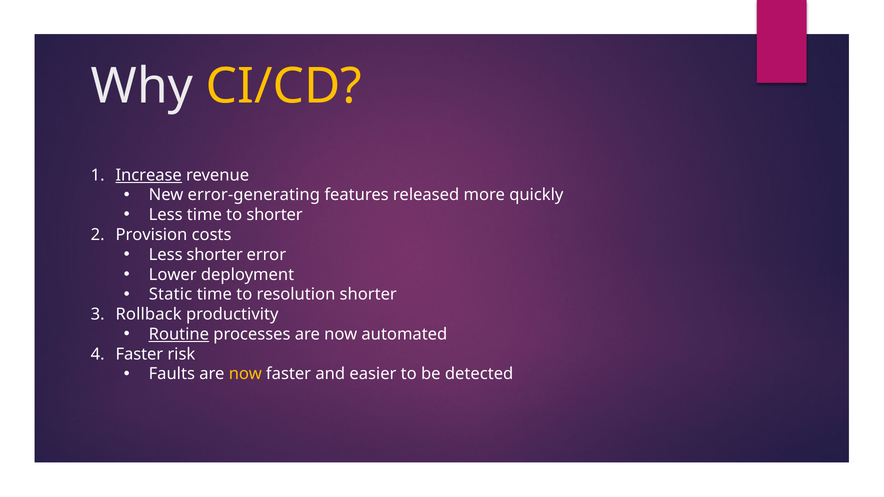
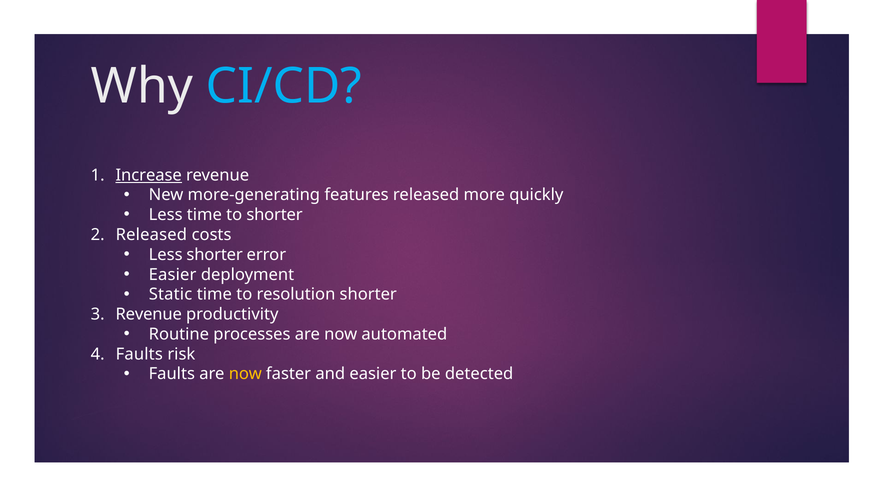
CI/CD colour: yellow -> light blue
error-generating: error-generating -> more-generating
Provision at (151, 235): Provision -> Released
Lower at (173, 275): Lower -> Easier
Rollback at (149, 314): Rollback -> Revenue
Routine underline: present -> none
Faster at (139, 354): Faster -> Faults
